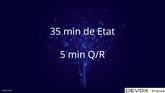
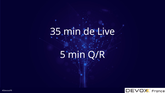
Etat: Etat -> Live
